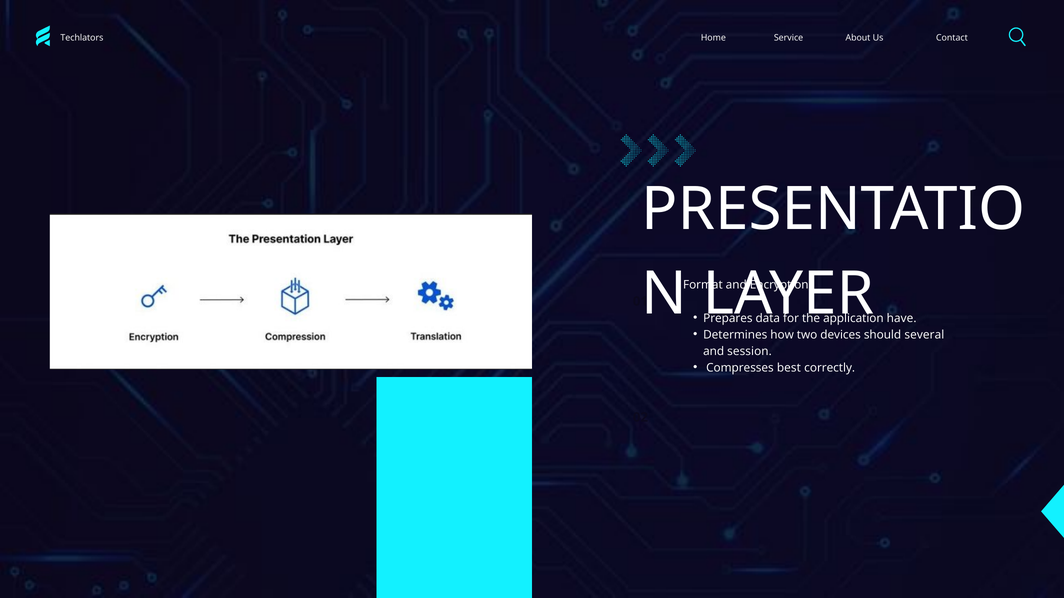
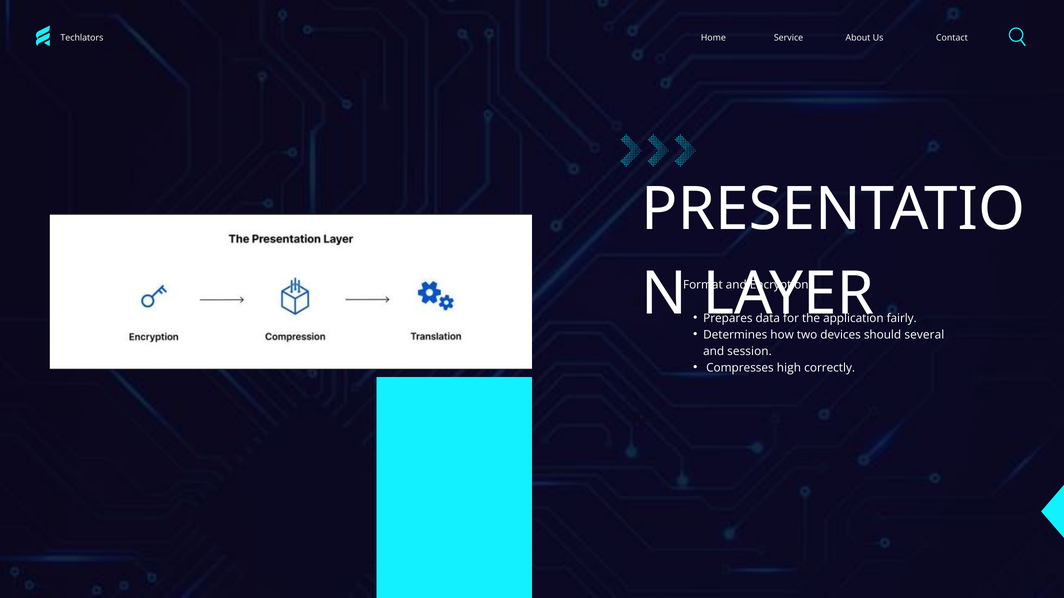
have: have -> fairly
best: best -> high
